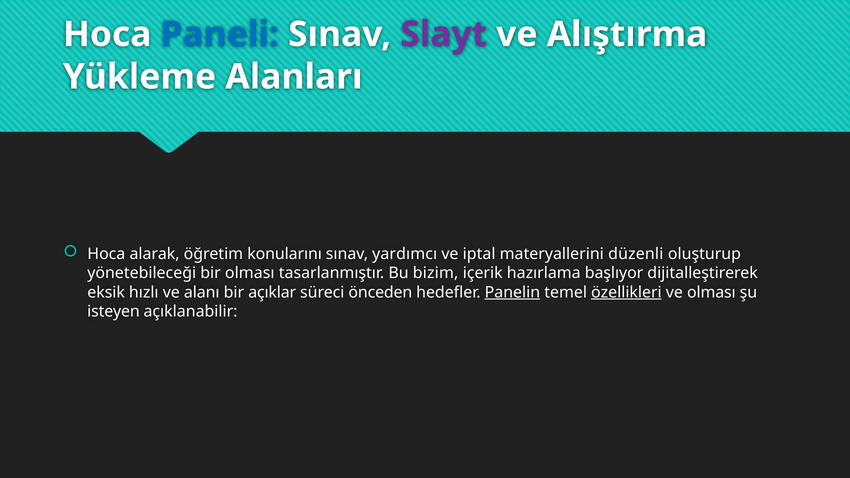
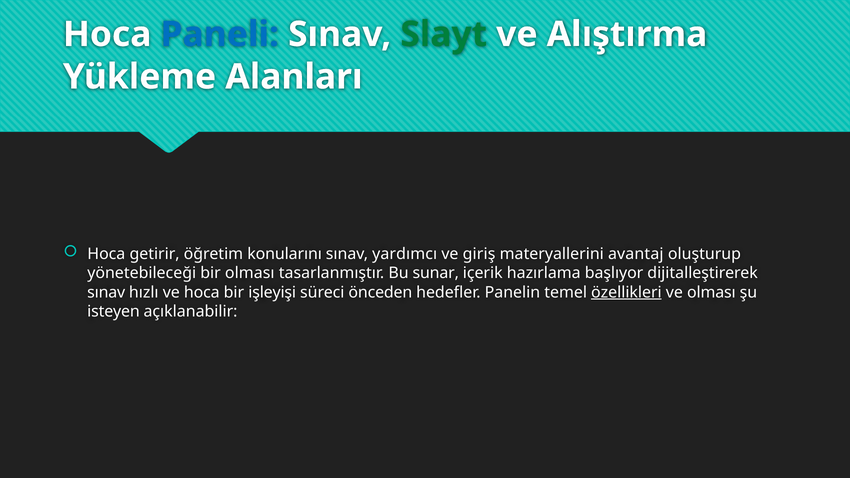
Slayt colour: purple -> green
alarak: alarak -> getirir
iptal: iptal -> giriş
düzenli: düzenli -> avantaj
bizim: bizim -> sunar
eksik at (106, 292): eksik -> sınav
ve alanı: alanı -> hoca
açıklar: açıklar -> işleyişi
Panelin underline: present -> none
